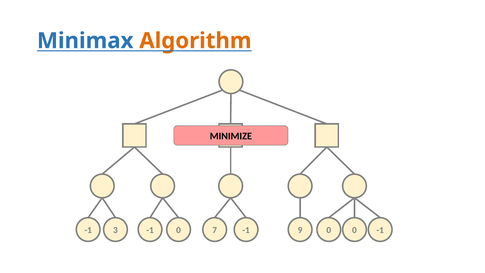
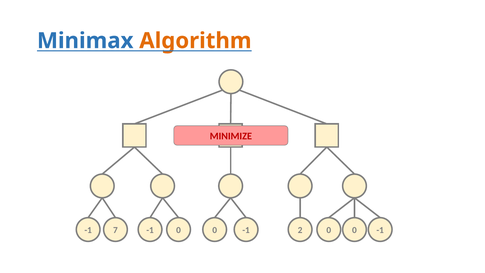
MINIMIZE colour: black -> red
3: 3 -> 7
7 at (215, 230): 7 -> 0
9: 9 -> 2
